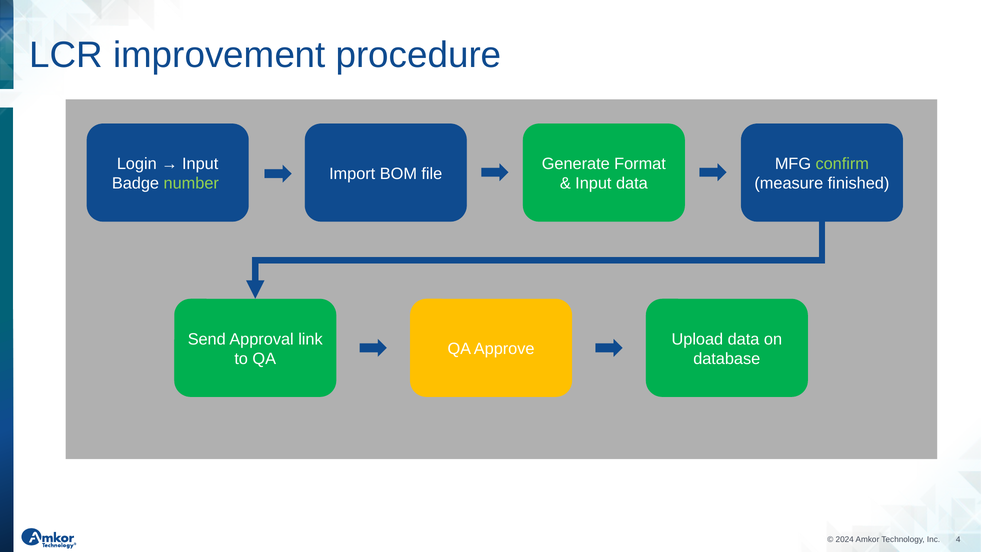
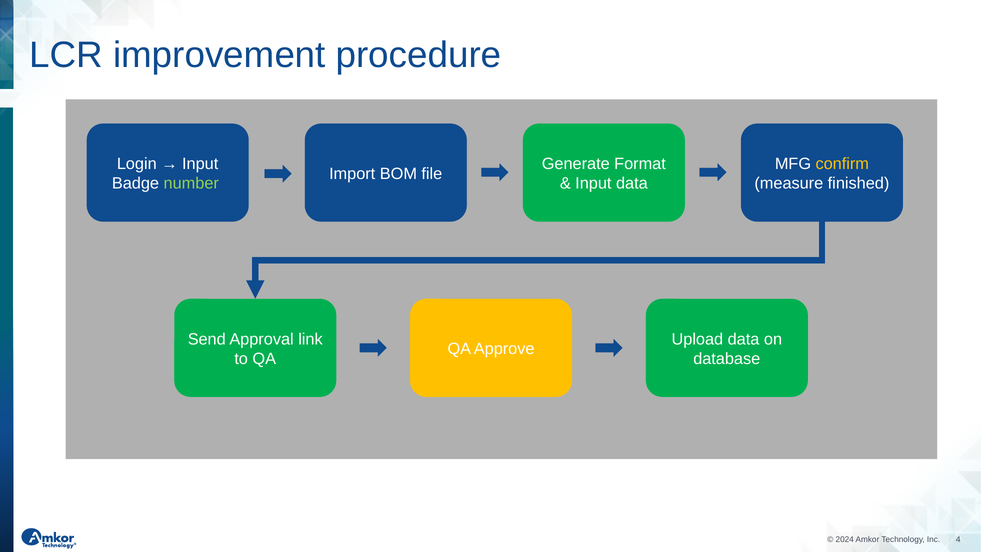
confirm colour: light green -> yellow
